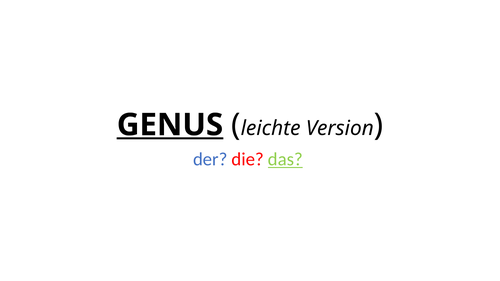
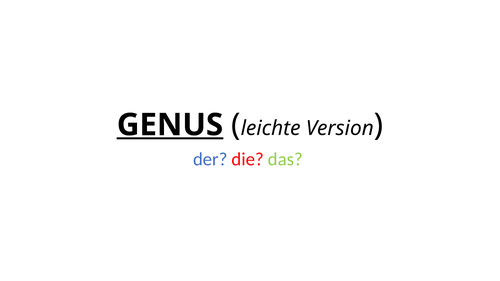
das underline: present -> none
